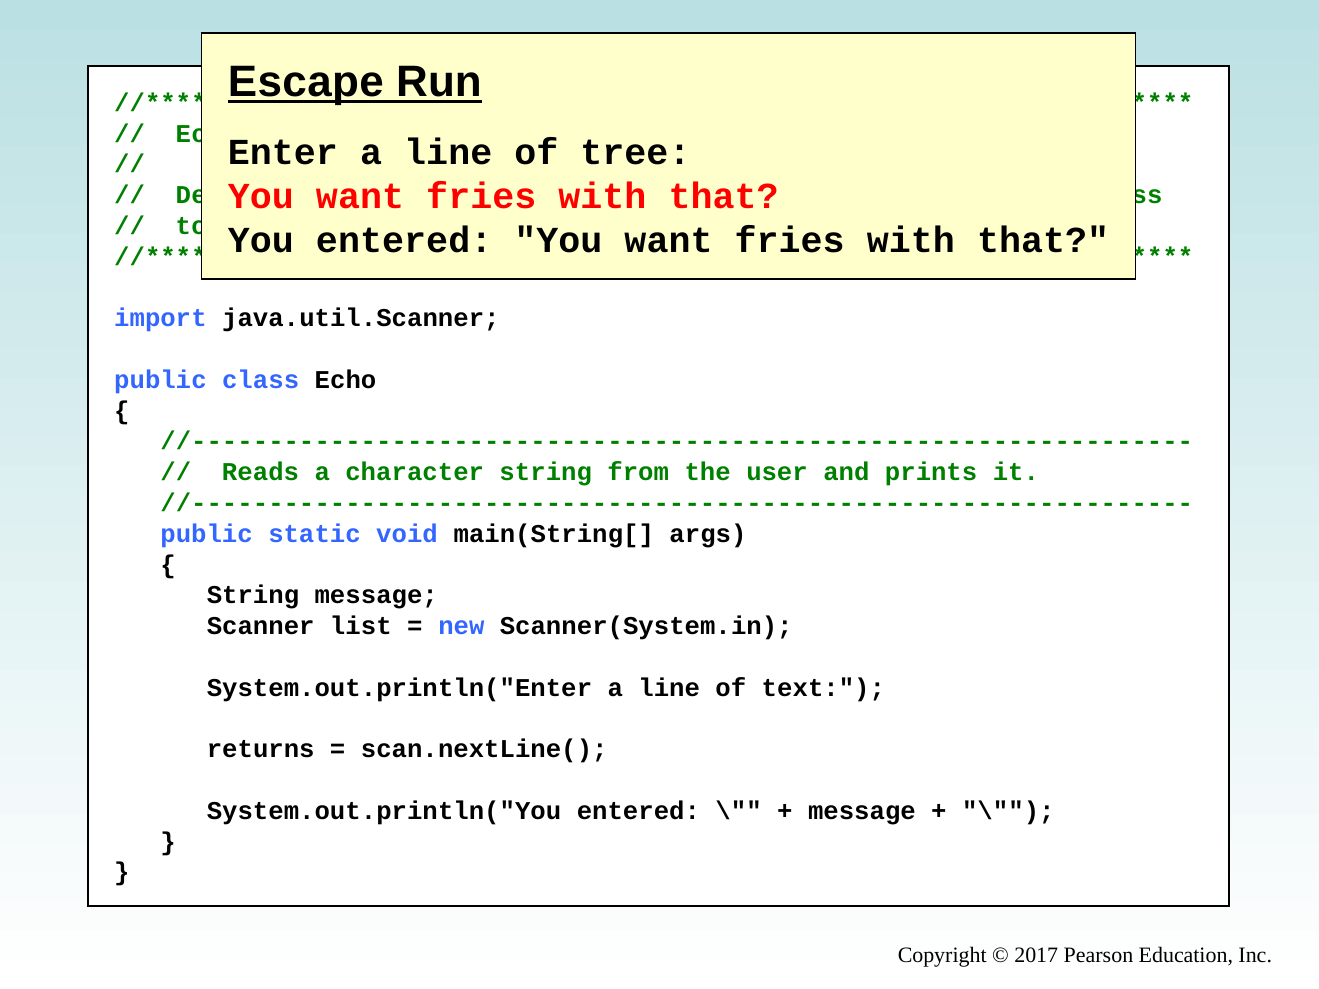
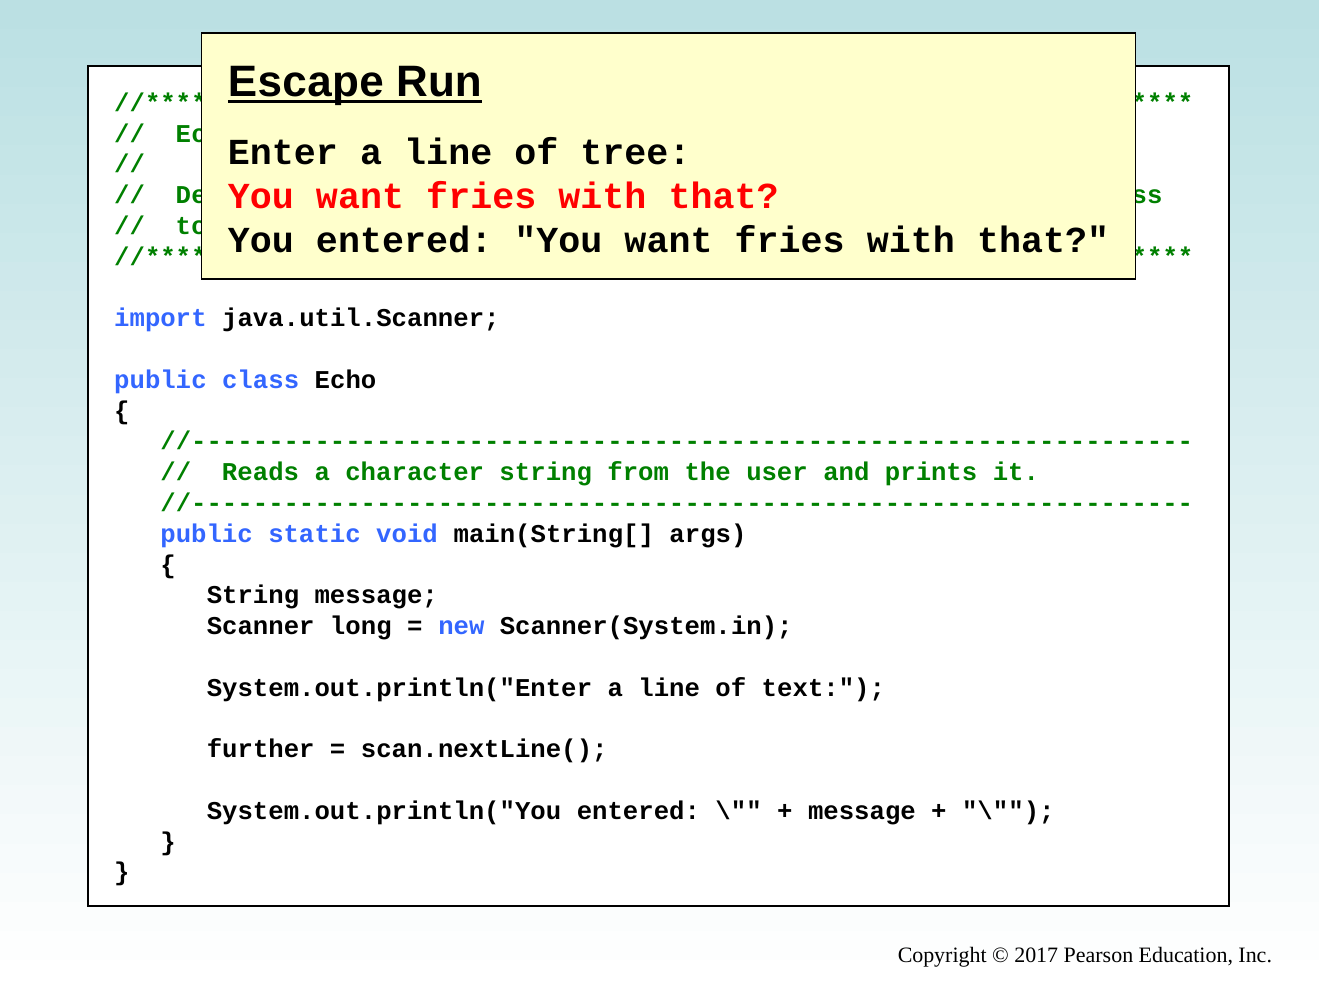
list: list -> long
returns: returns -> further
